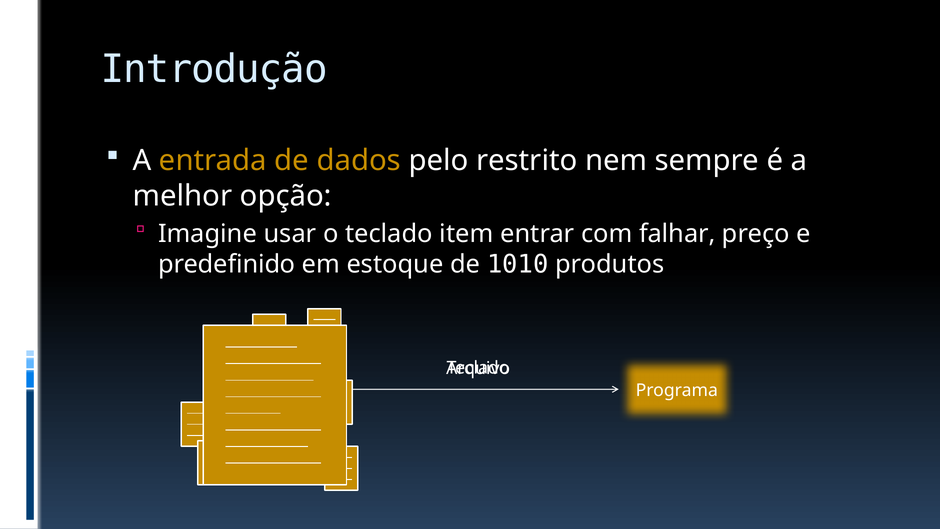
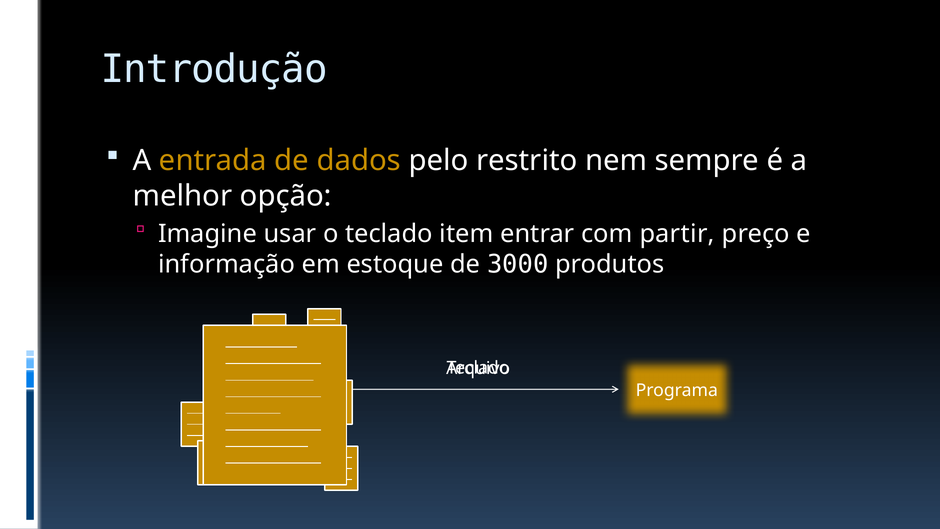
falhar: falhar -> partir
predefinido: predefinido -> informação
1010: 1010 -> 3000
